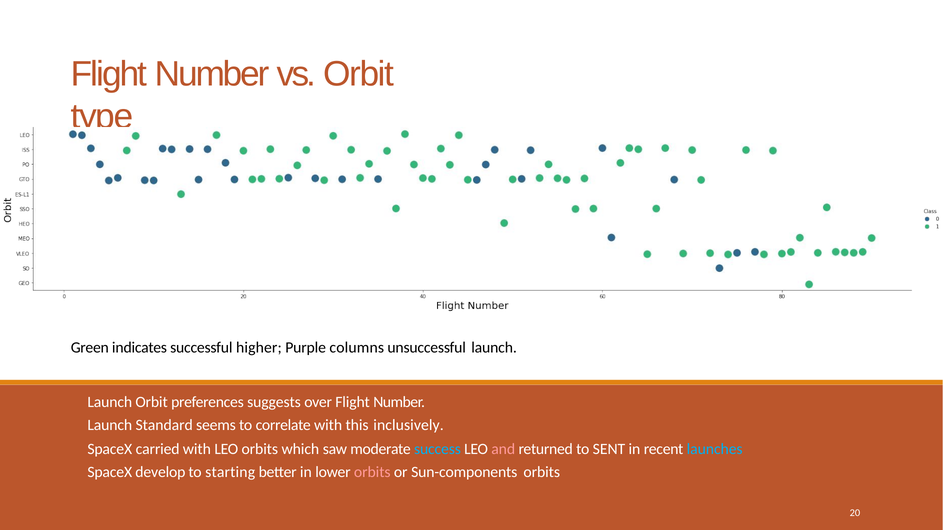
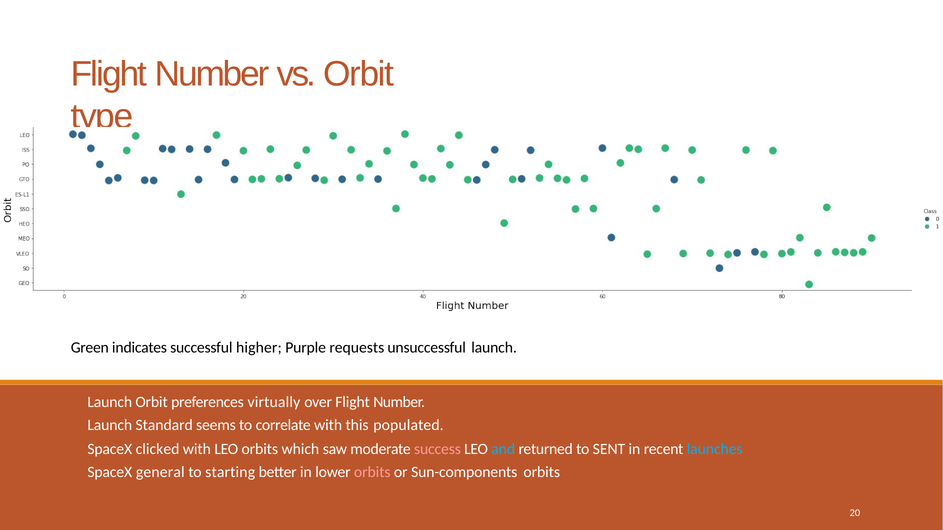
columns: columns -> requests
suggests: suggests -> virtually
inclusively: inclusively -> populated
carried: carried -> clicked
success colour: light blue -> pink
and colour: pink -> light blue
develop: develop -> general
